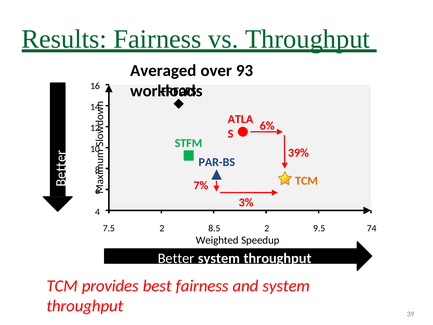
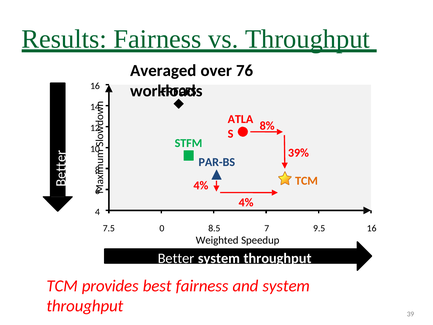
93: 93 -> 76
6%: 6% -> 8%
7% at (201, 185): 7% -> 4%
3% at (246, 202): 3% -> 4%
7.5 2: 2 -> 0
8.5 2: 2 -> 7
9.5 74: 74 -> 16
